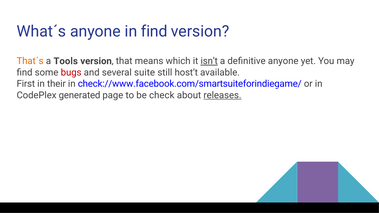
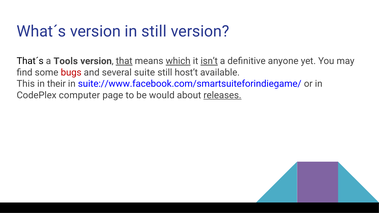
What´s anyone: anyone -> version
in find: find -> still
That´s colour: orange -> black
that underline: none -> present
which underline: none -> present
First: First -> This
check://www.facebook.com/smartsuiteforindiegame/: check://www.facebook.com/smartsuiteforindiegame/ -> suite://www.facebook.com/smartsuiteforindiegame/
generated: generated -> computer
check: check -> would
